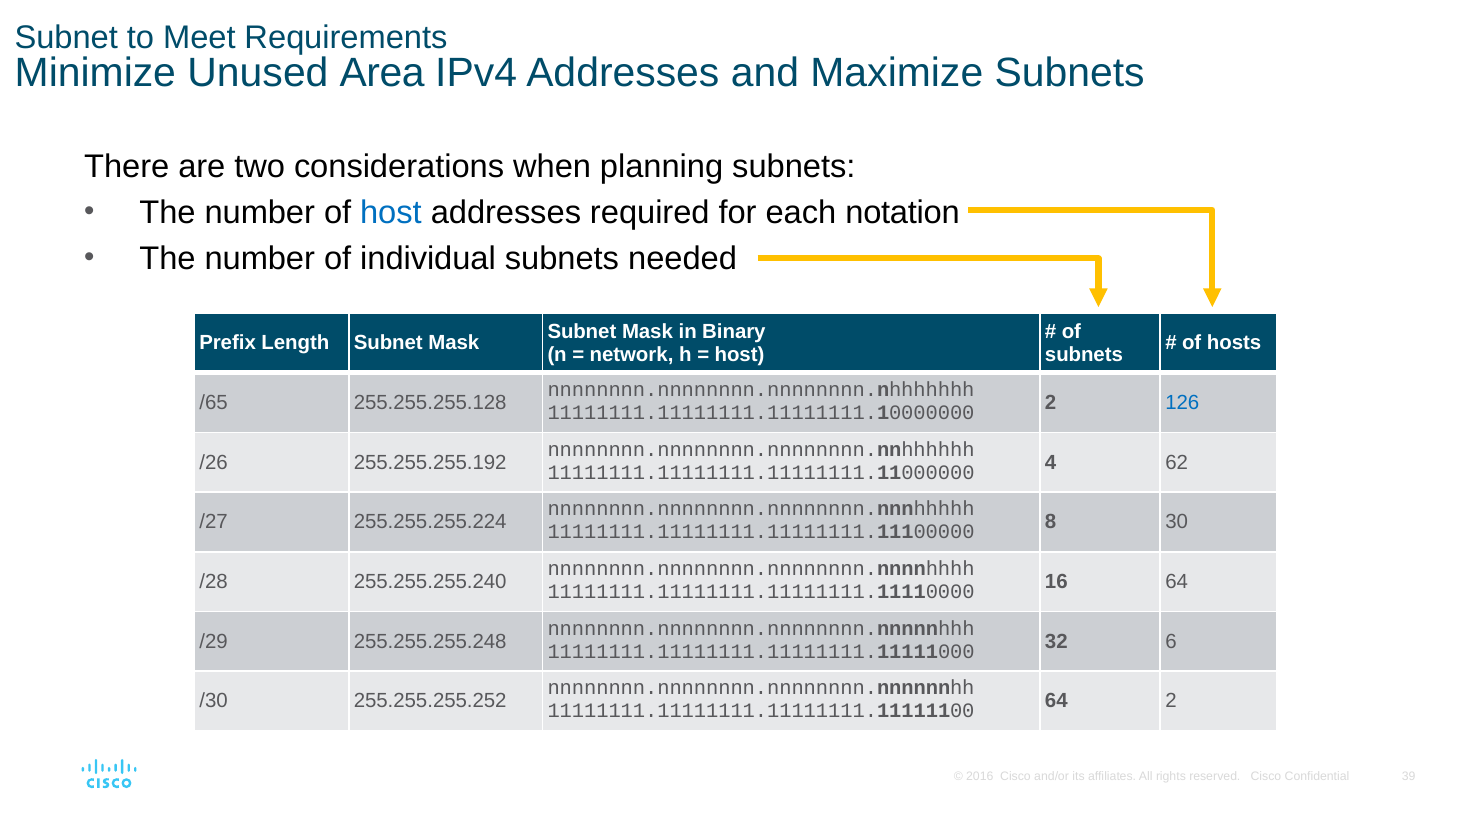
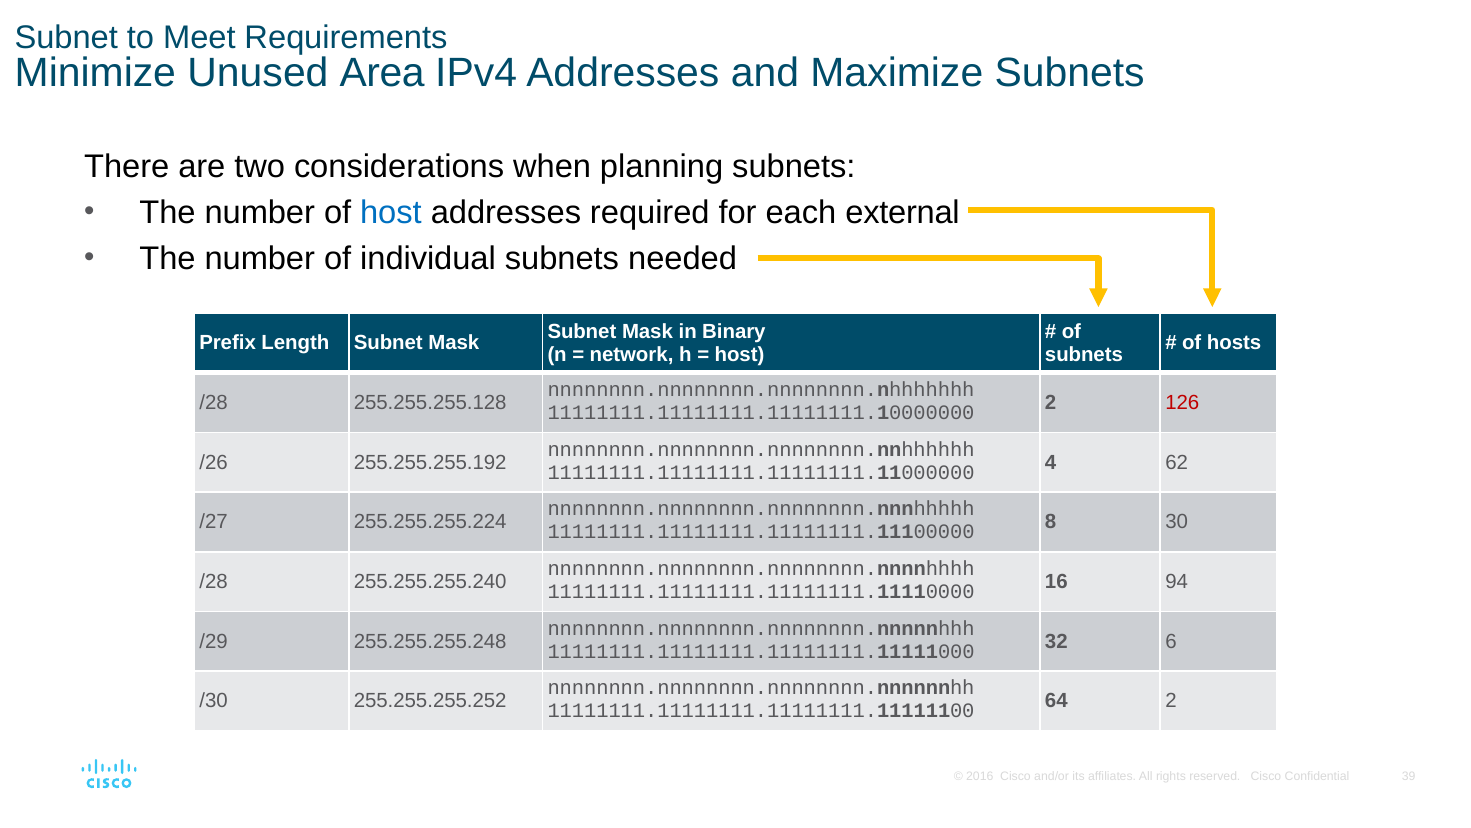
notation: notation -> external
/65 at (214, 403): /65 -> /28
126 colour: blue -> red
16 64: 64 -> 94
